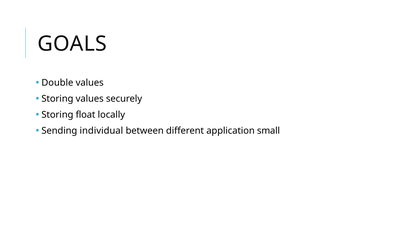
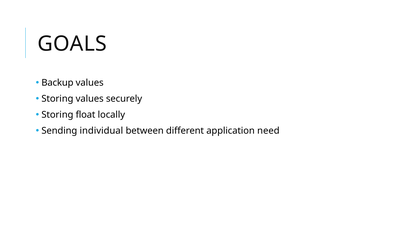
Double: Double -> Backup
small: small -> need
